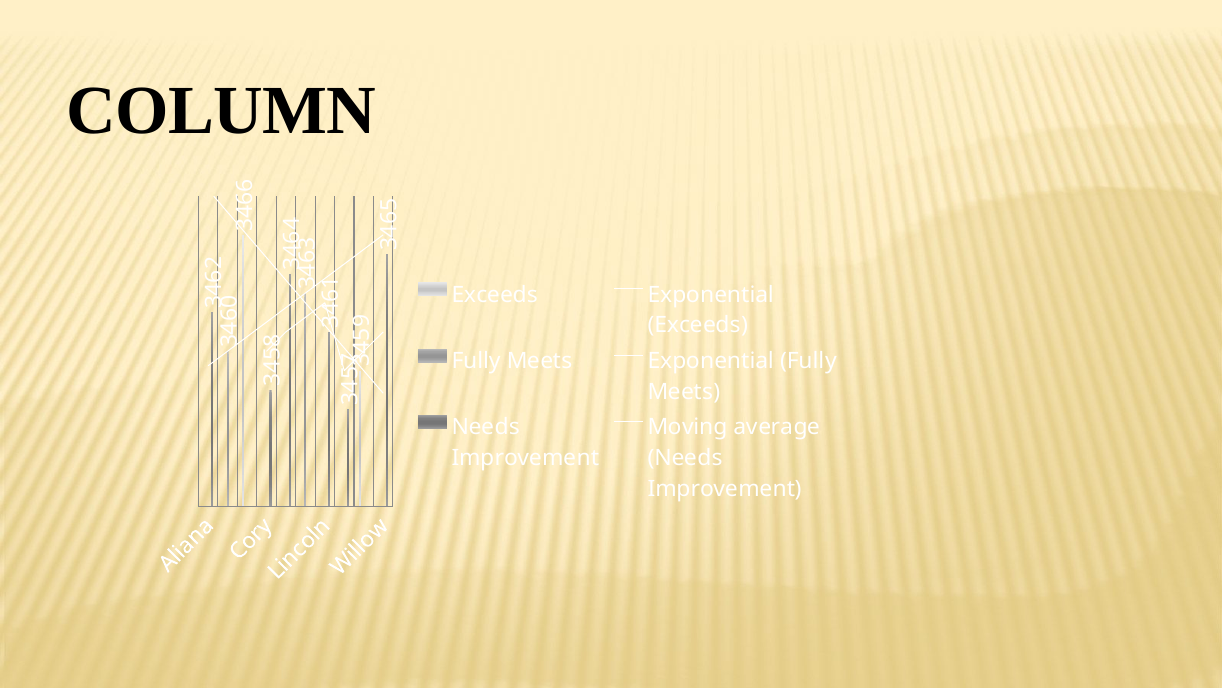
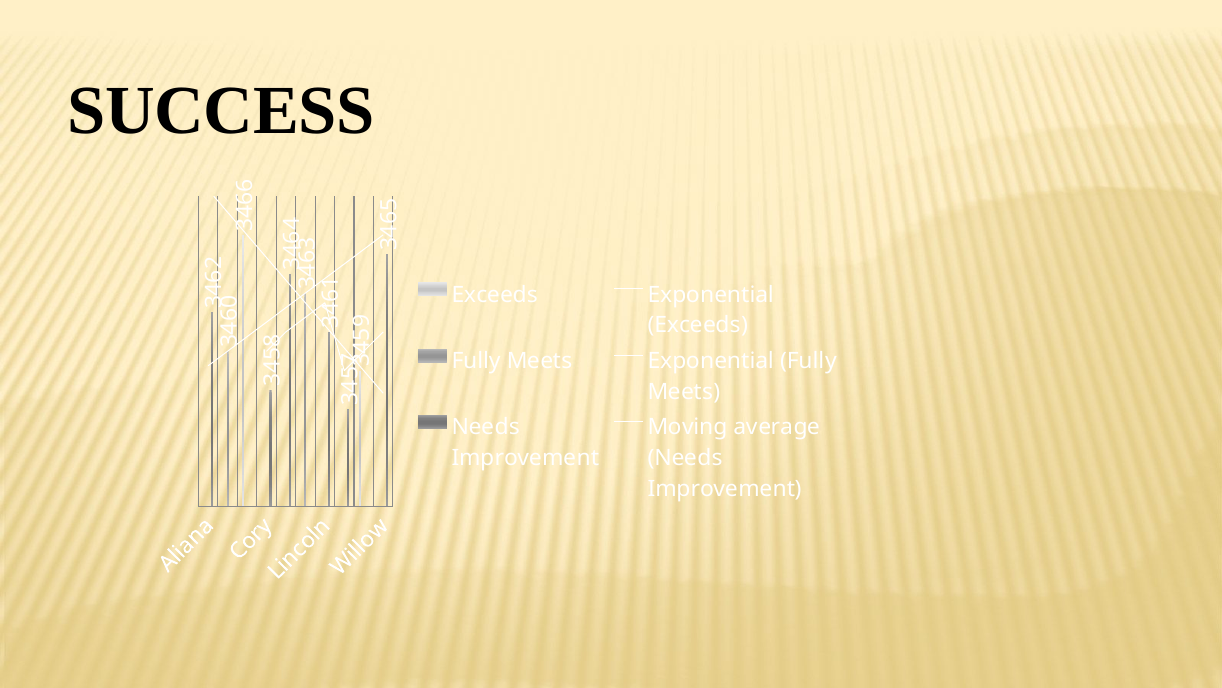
COLUMN: COLUMN -> SUCCESS
